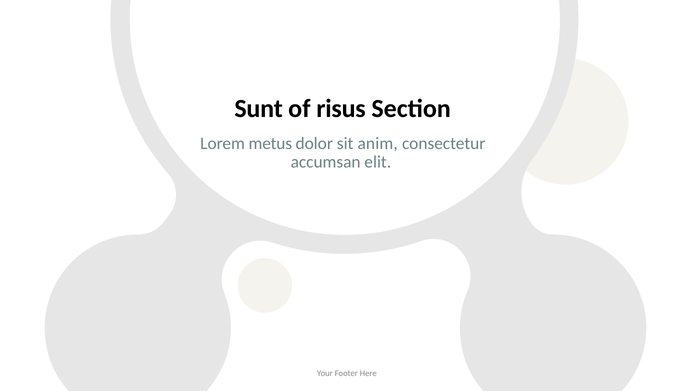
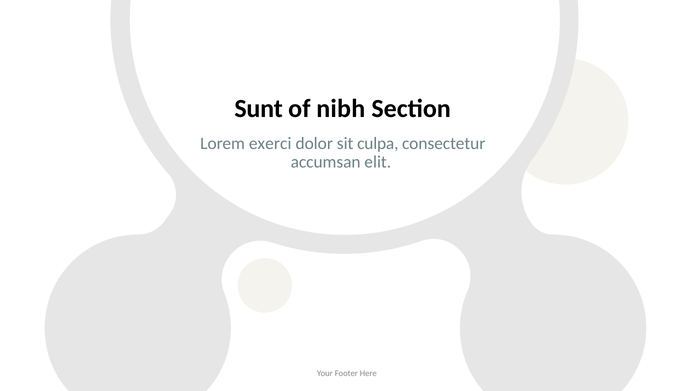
risus: risus -> nibh
metus: metus -> exerci
anim: anim -> culpa
